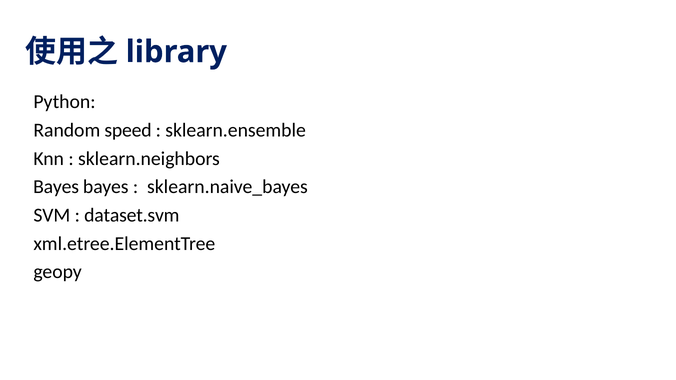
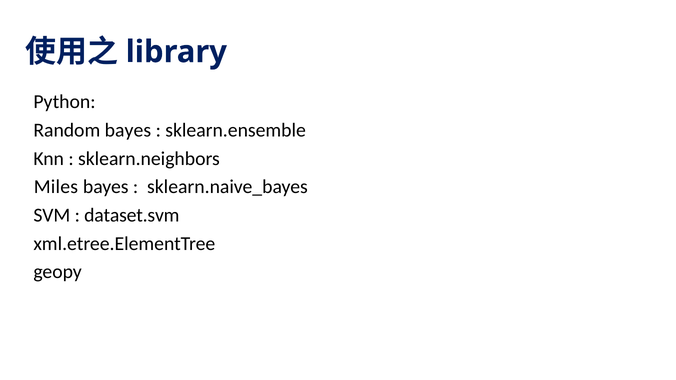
Random speed: speed -> bayes
Bayes at (56, 187): Bayes -> Miles
